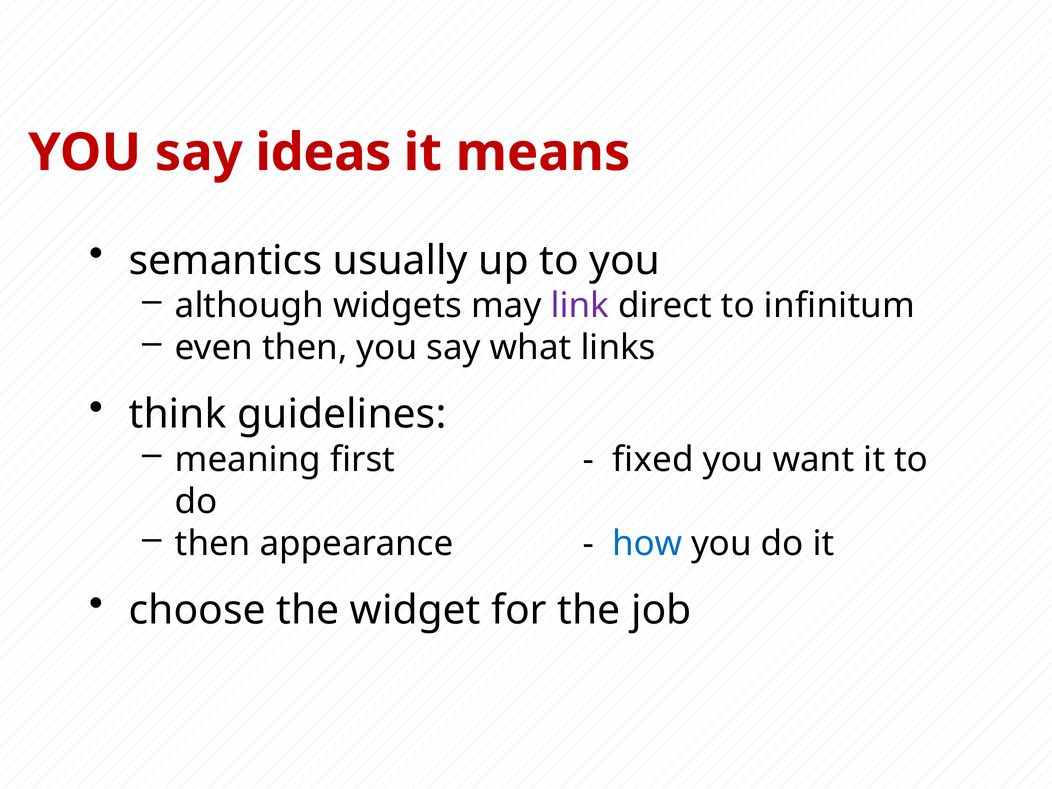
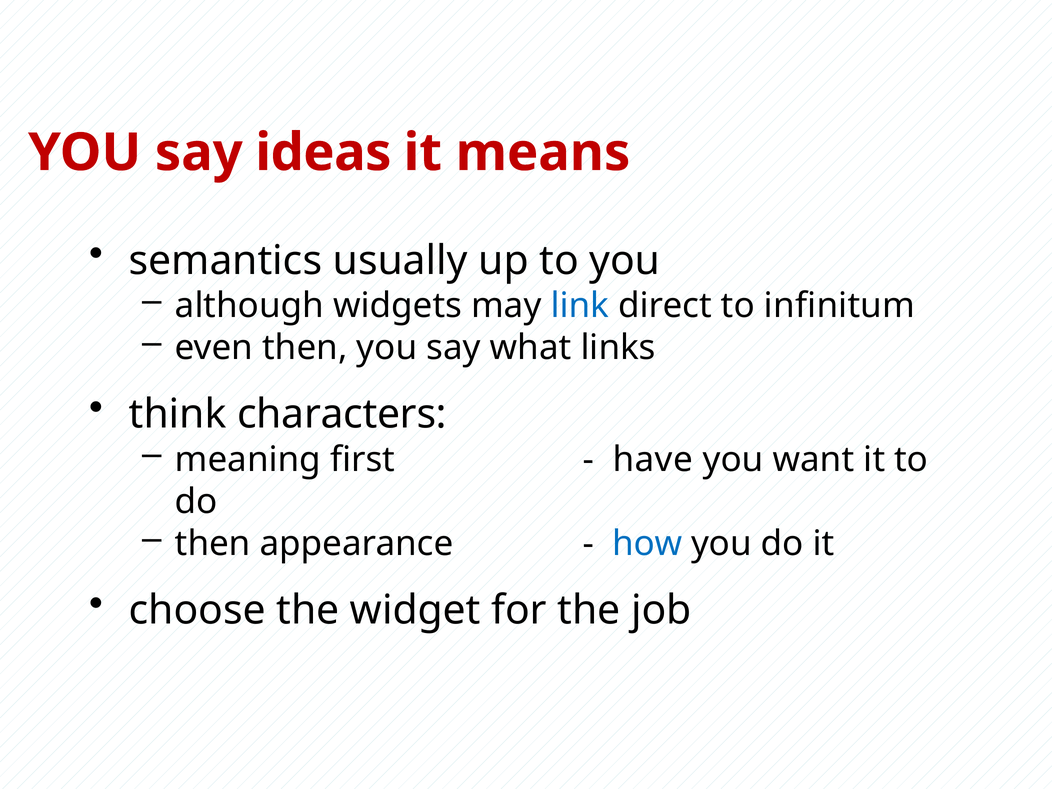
link colour: purple -> blue
guidelines: guidelines -> characters
fixed: fixed -> have
